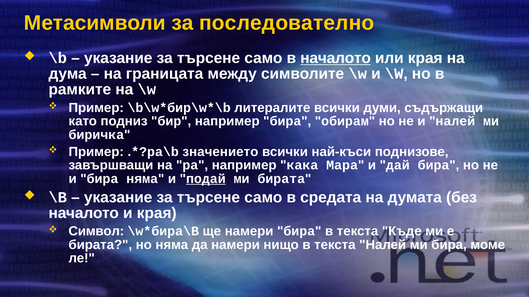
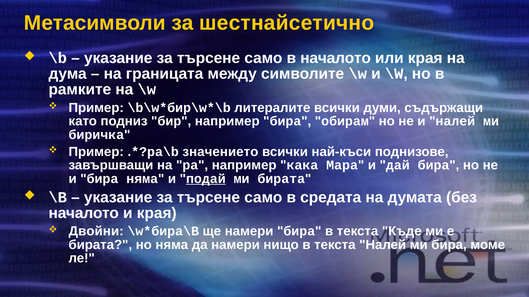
последователно: последователно -> шестнайсетично
началото at (336, 58) underline: present -> none
Символ: Символ -> Двойни
